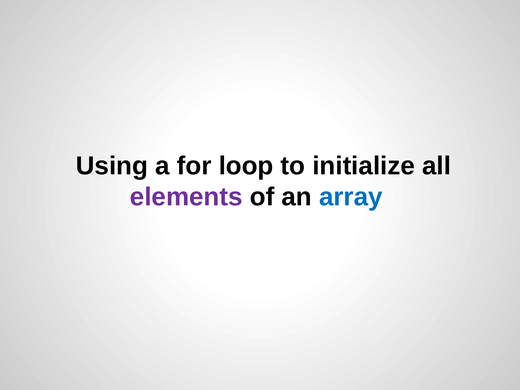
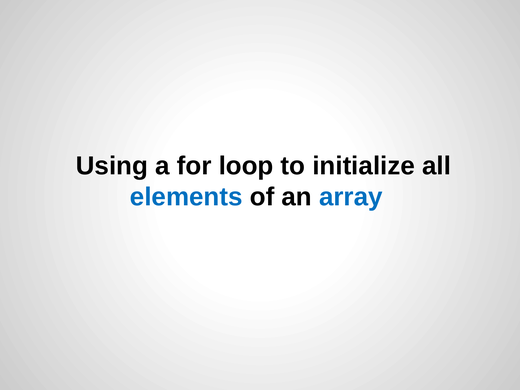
elements colour: purple -> blue
